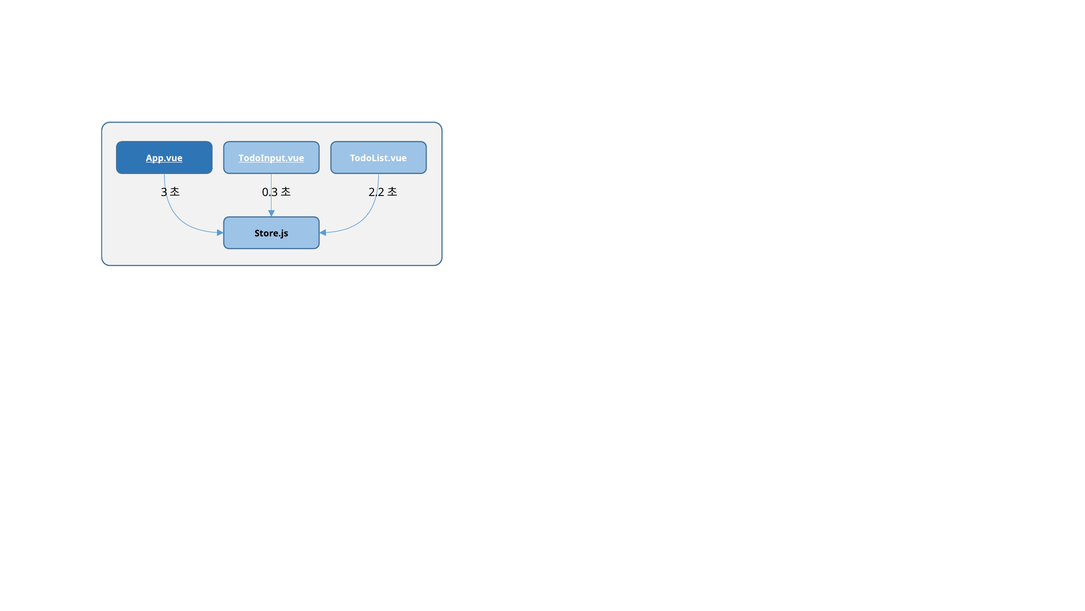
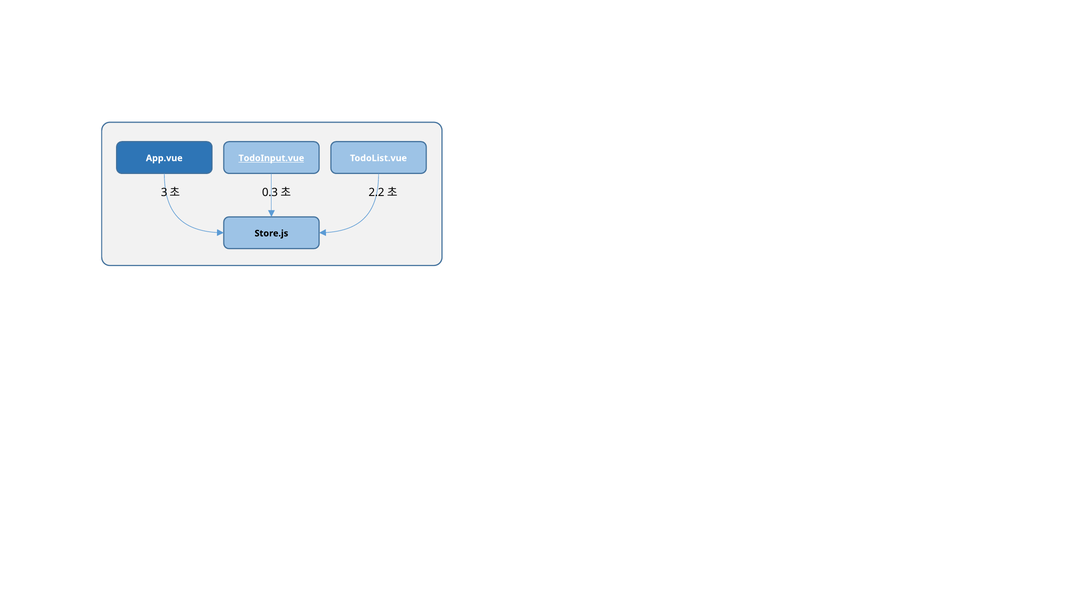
App.vue underline: present -> none
